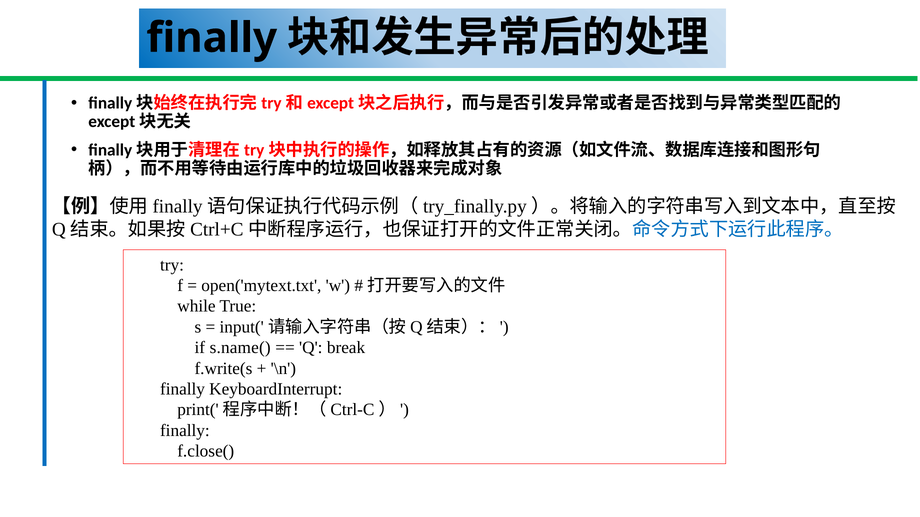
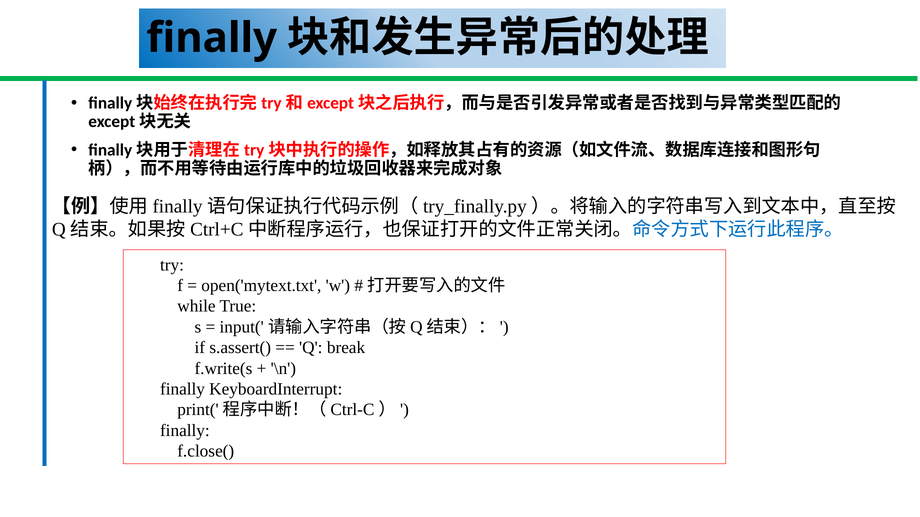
s.name(: s.name( -> s.assert(
